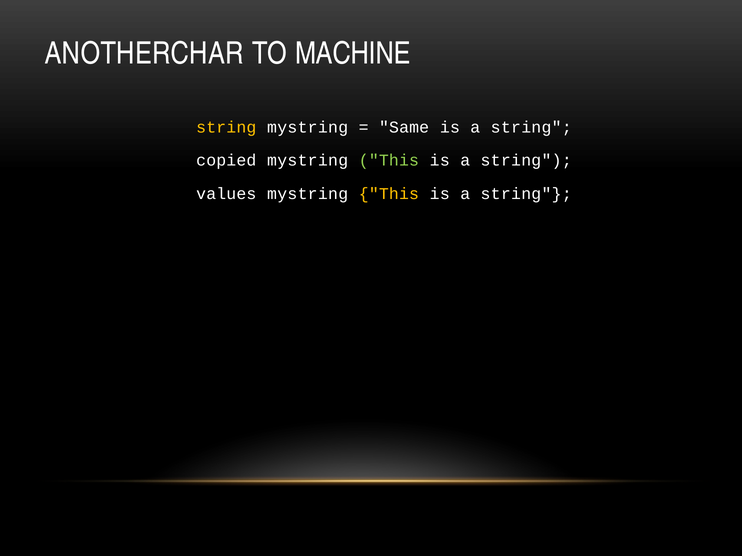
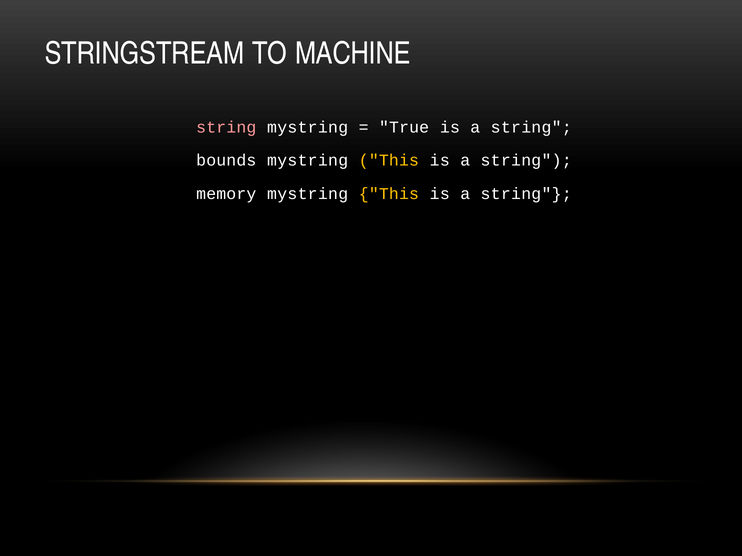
ANOTHERCHAR: ANOTHERCHAR -> STRINGSTREAM
string at (226, 127) colour: yellow -> pink
Same: Same -> True
copied: copied -> bounds
This at (389, 161) colour: light green -> yellow
values: values -> memory
